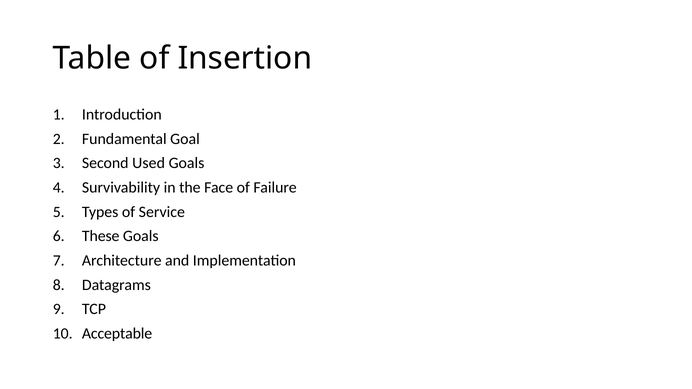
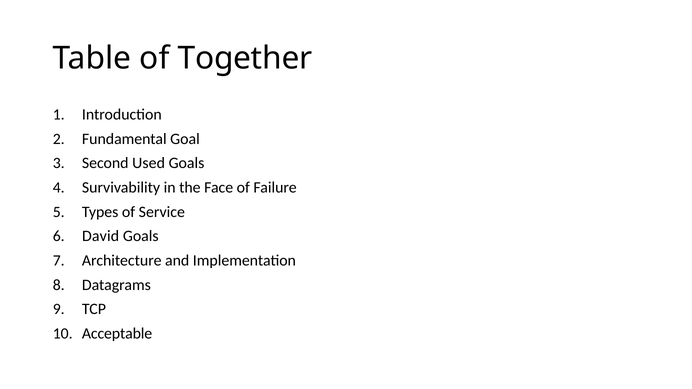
Insertion: Insertion -> Together
These: These -> David
